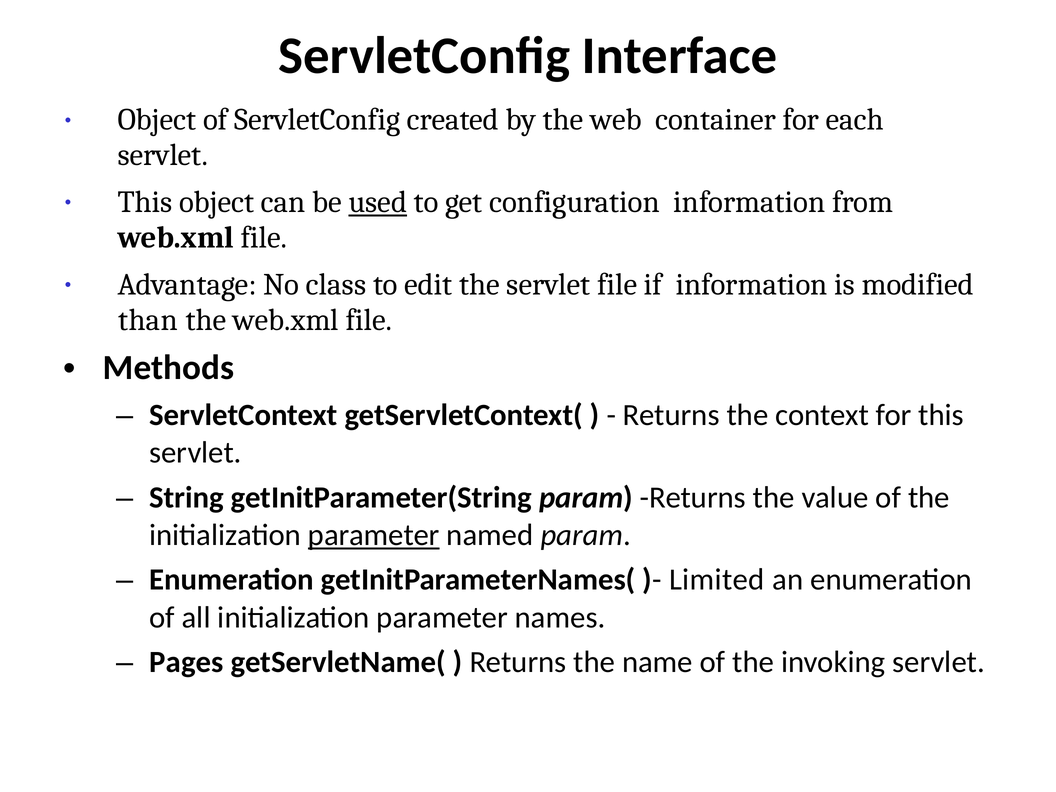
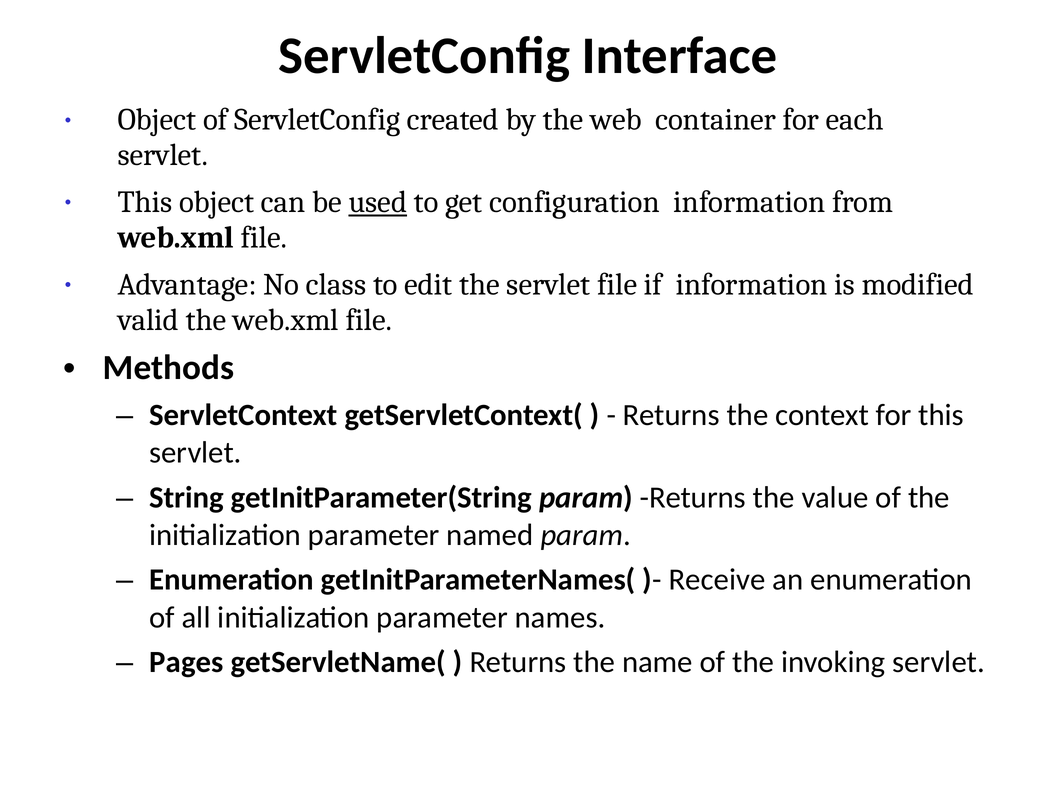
than: than -> valid
parameter at (374, 535) underline: present -> none
Limited: Limited -> Receive
